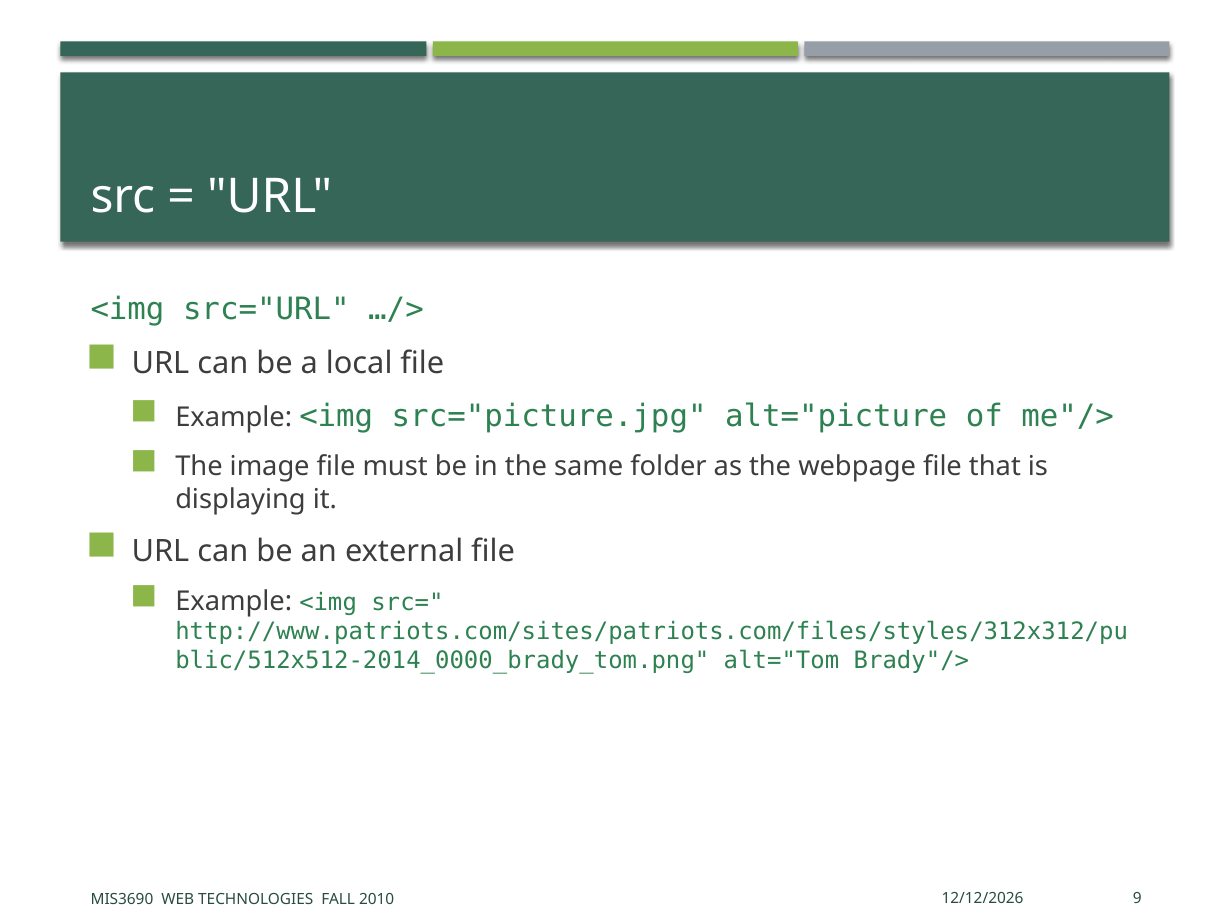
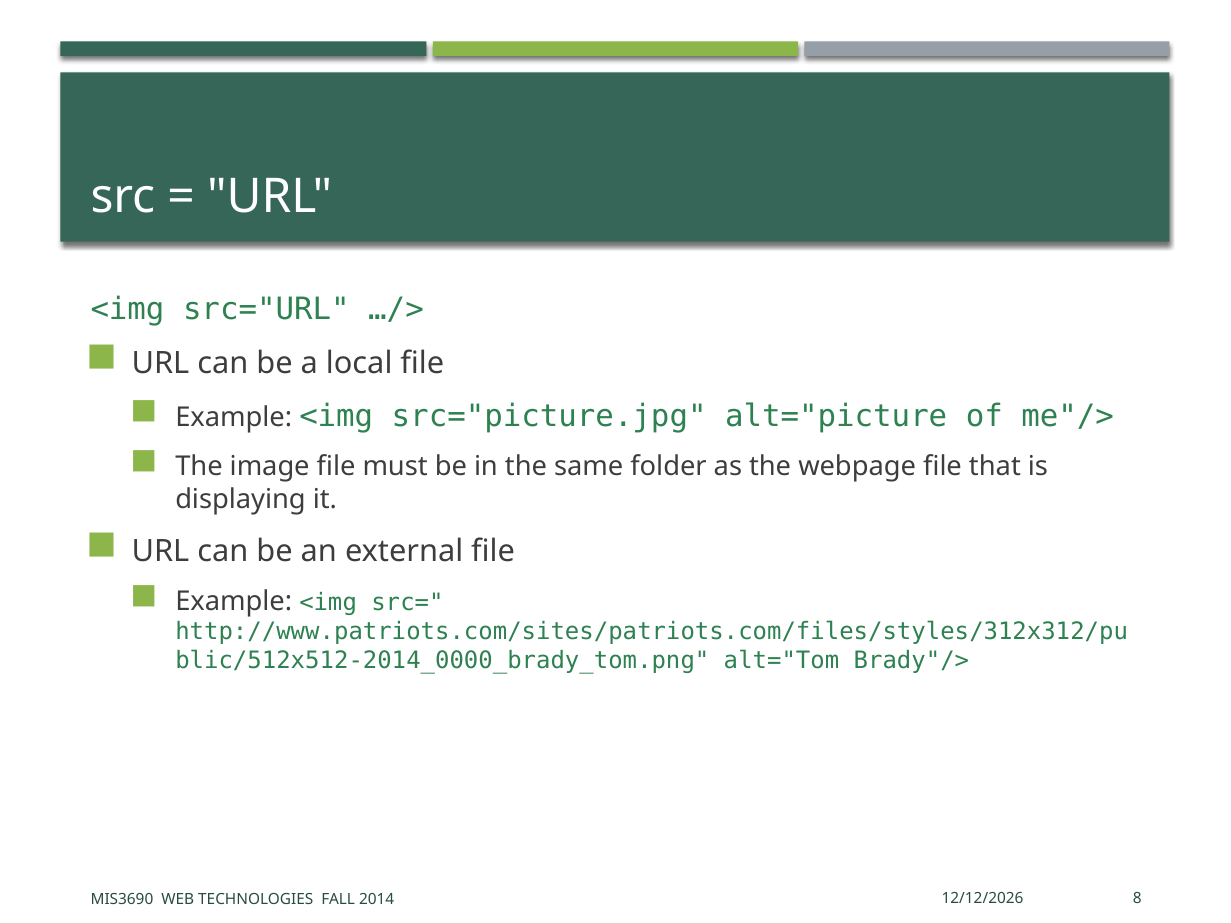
9: 9 -> 8
2010: 2010 -> 2014
